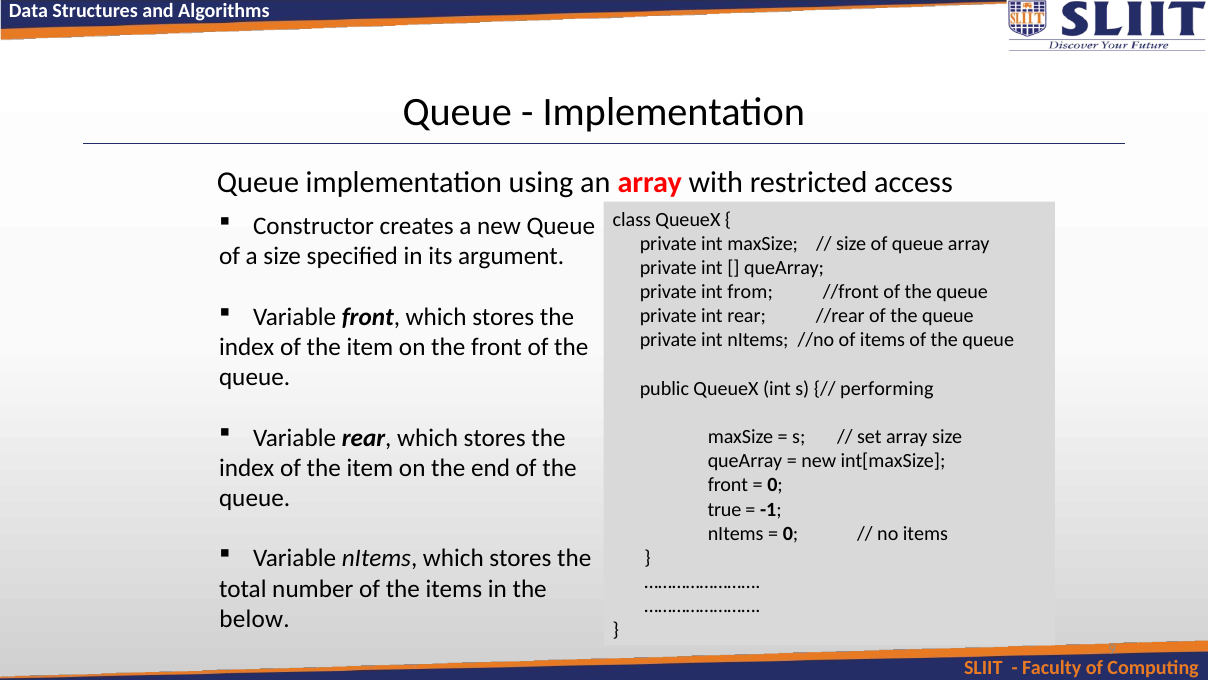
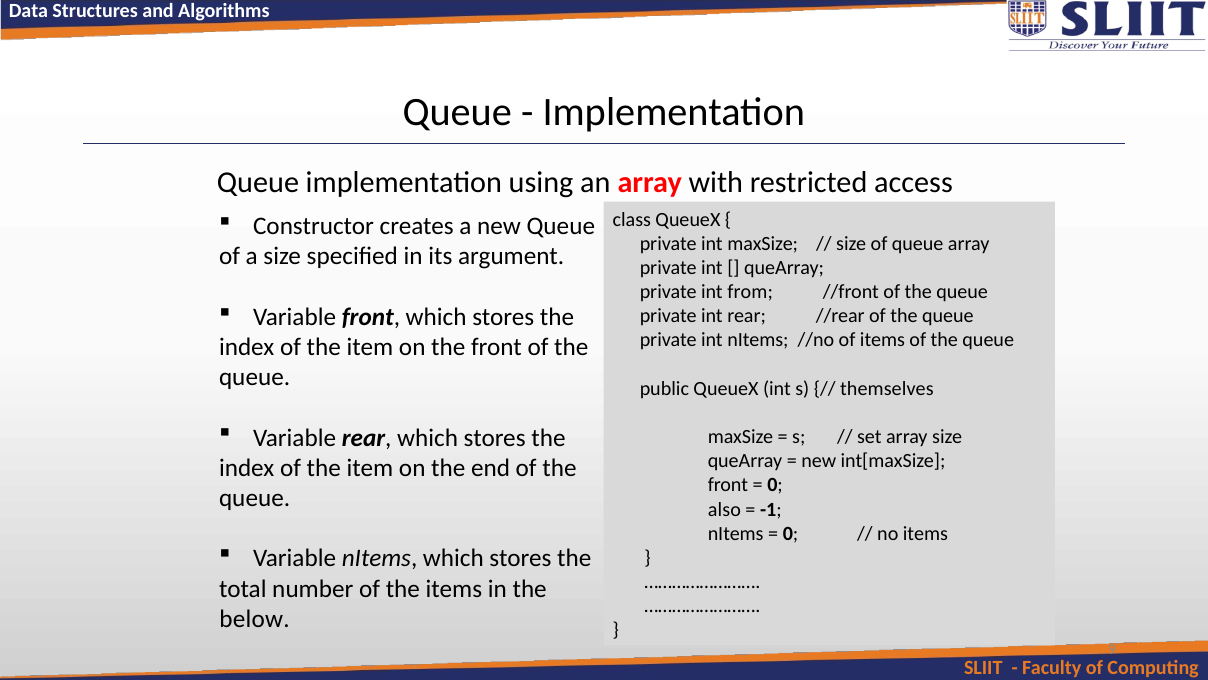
performing: performing -> themselves
true: true -> also
